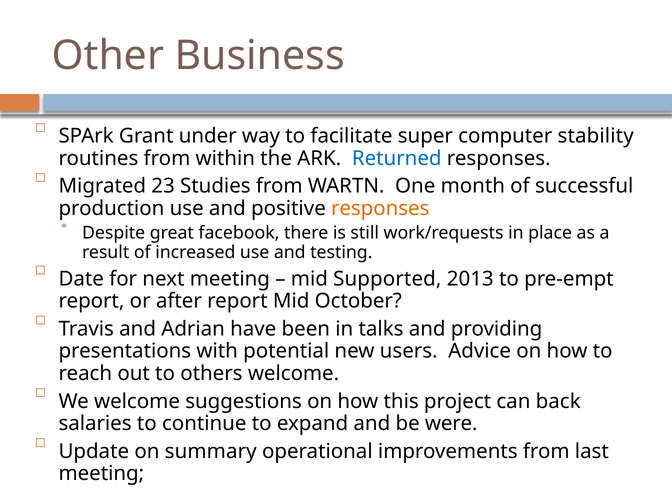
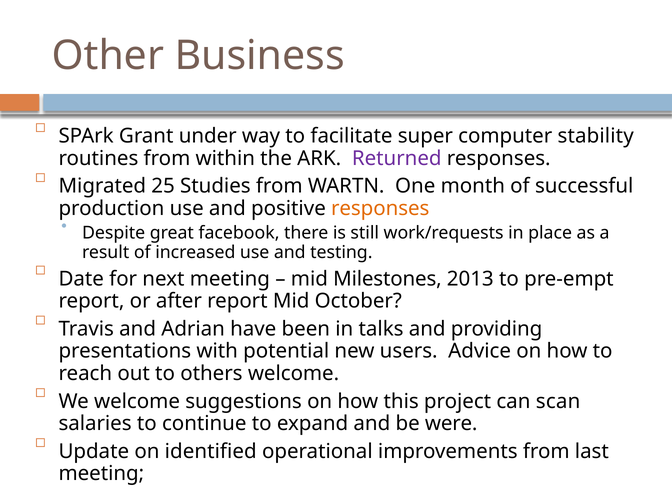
Returned colour: blue -> purple
23: 23 -> 25
Supported: Supported -> Milestones
back: back -> scan
summary: summary -> identified
